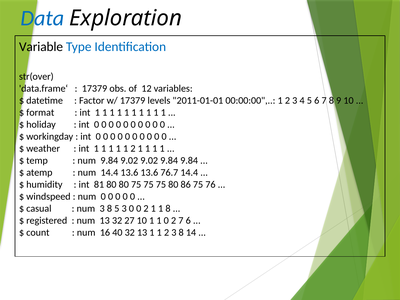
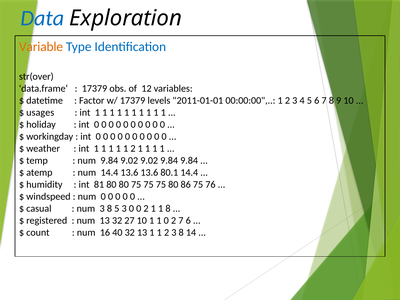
Variable colour: black -> orange
format: format -> usages
76.7: 76.7 -> 80.1
